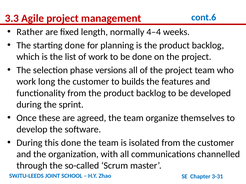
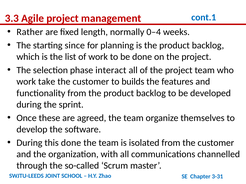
cont.6: cont.6 -> cont.1
4–4: 4–4 -> 0–4
starting done: done -> since
versions: versions -> interact
long: long -> take
